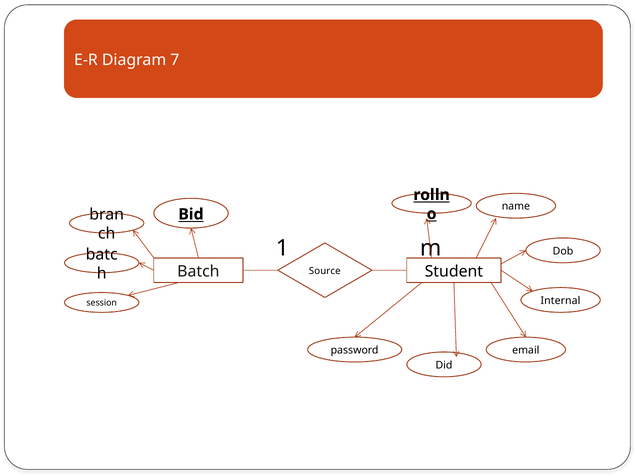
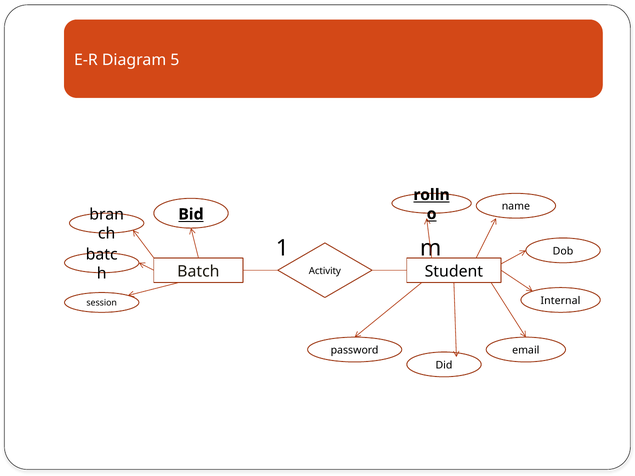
7: 7 -> 5
Source: Source -> Activity
